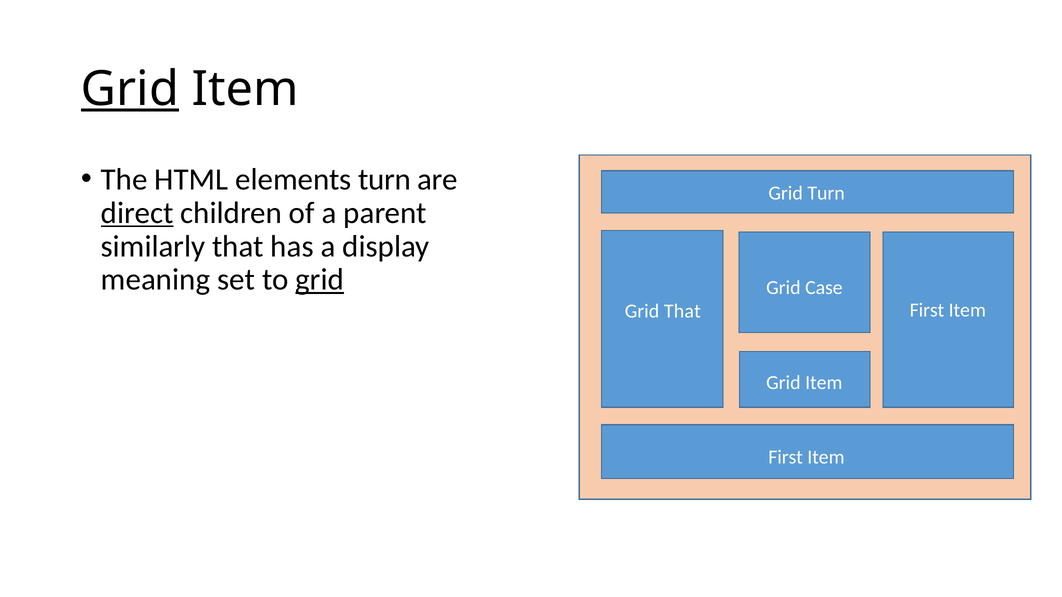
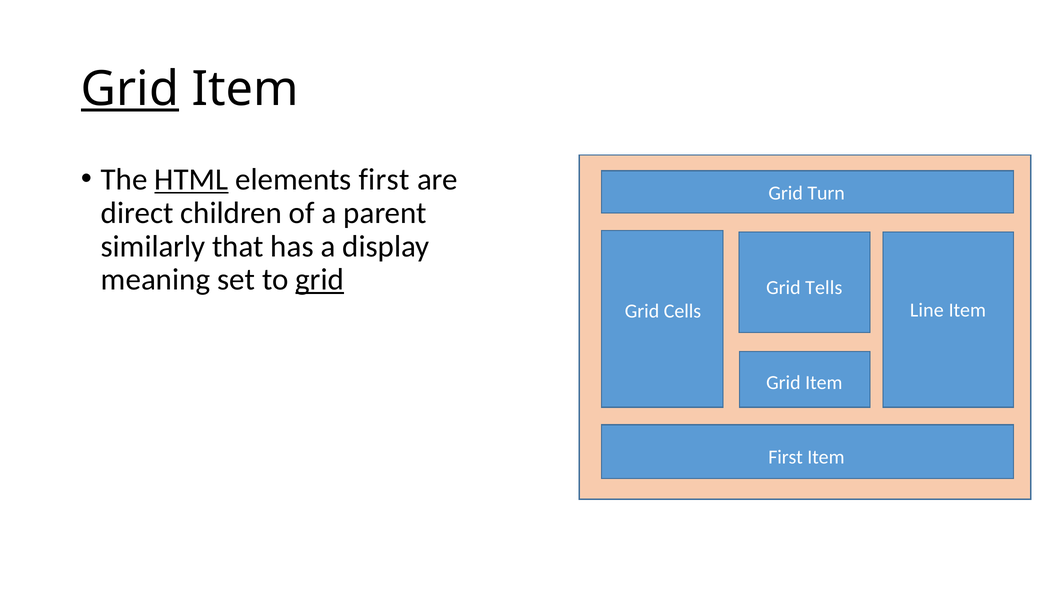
HTML underline: none -> present
elements turn: turn -> first
direct underline: present -> none
Case: Case -> Tells
First at (927, 310): First -> Line
Grid That: That -> Cells
